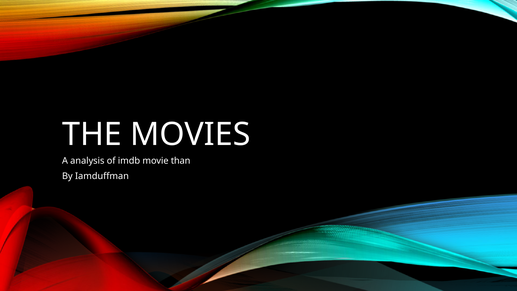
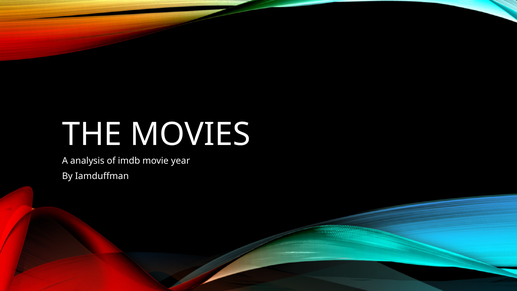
than: than -> year
